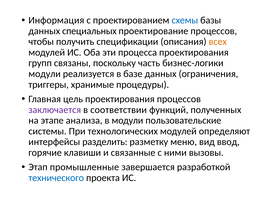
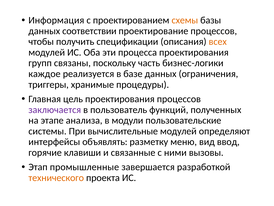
схемы colour: blue -> orange
специальных: специальных -> соответствии
модули at (45, 74): модули -> каждое
соответствии: соответствии -> пользователь
технологических: технологических -> вычислительные
разделить: разделить -> объявлять
технического colour: blue -> orange
